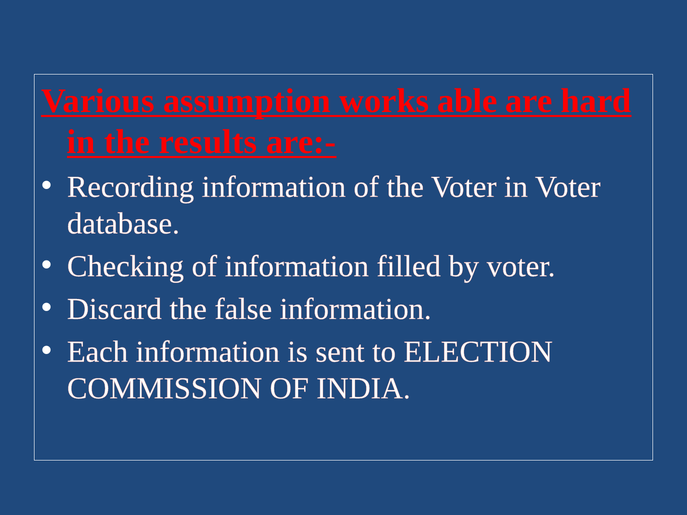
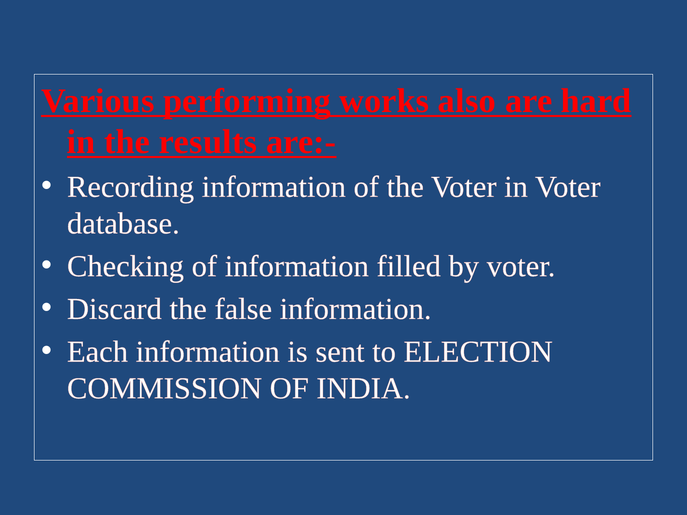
assumption: assumption -> performing
able: able -> also
